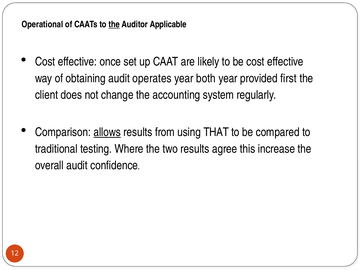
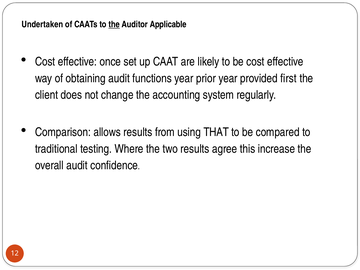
Operational: Operational -> Undertaken
operates: operates -> functions
both: both -> prior
allows underline: present -> none
